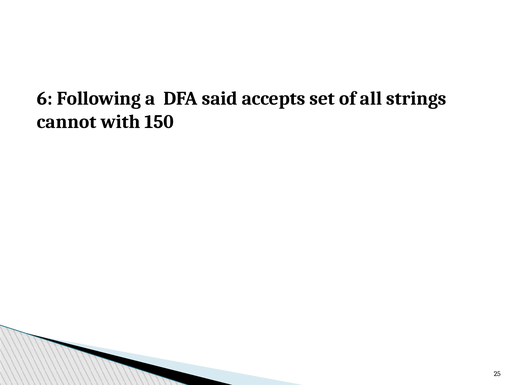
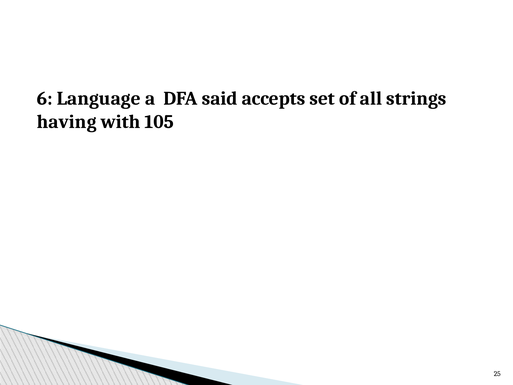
Following: Following -> Language
cannot: cannot -> having
150: 150 -> 105
